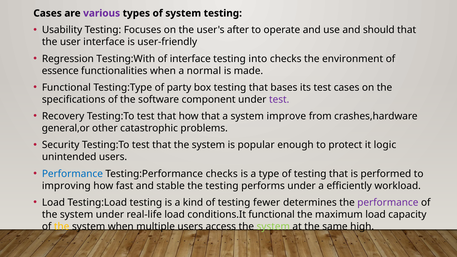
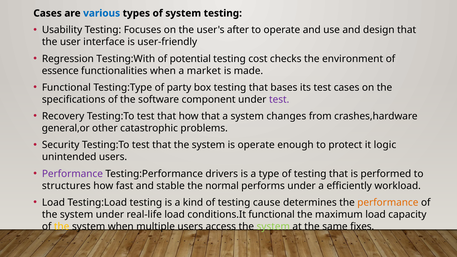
various colour: purple -> blue
should: should -> design
of interface: interface -> potential
into: into -> cost
normal: normal -> market
improve: improve -> changes
is popular: popular -> operate
Performance at (72, 174) colour: blue -> purple
Testing:Performance checks: checks -> drivers
improving: improving -> structures
the testing: testing -> normal
fewer: fewer -> cause
performance at (388, 203) colour: purple -> orange
high: high -> fixes
